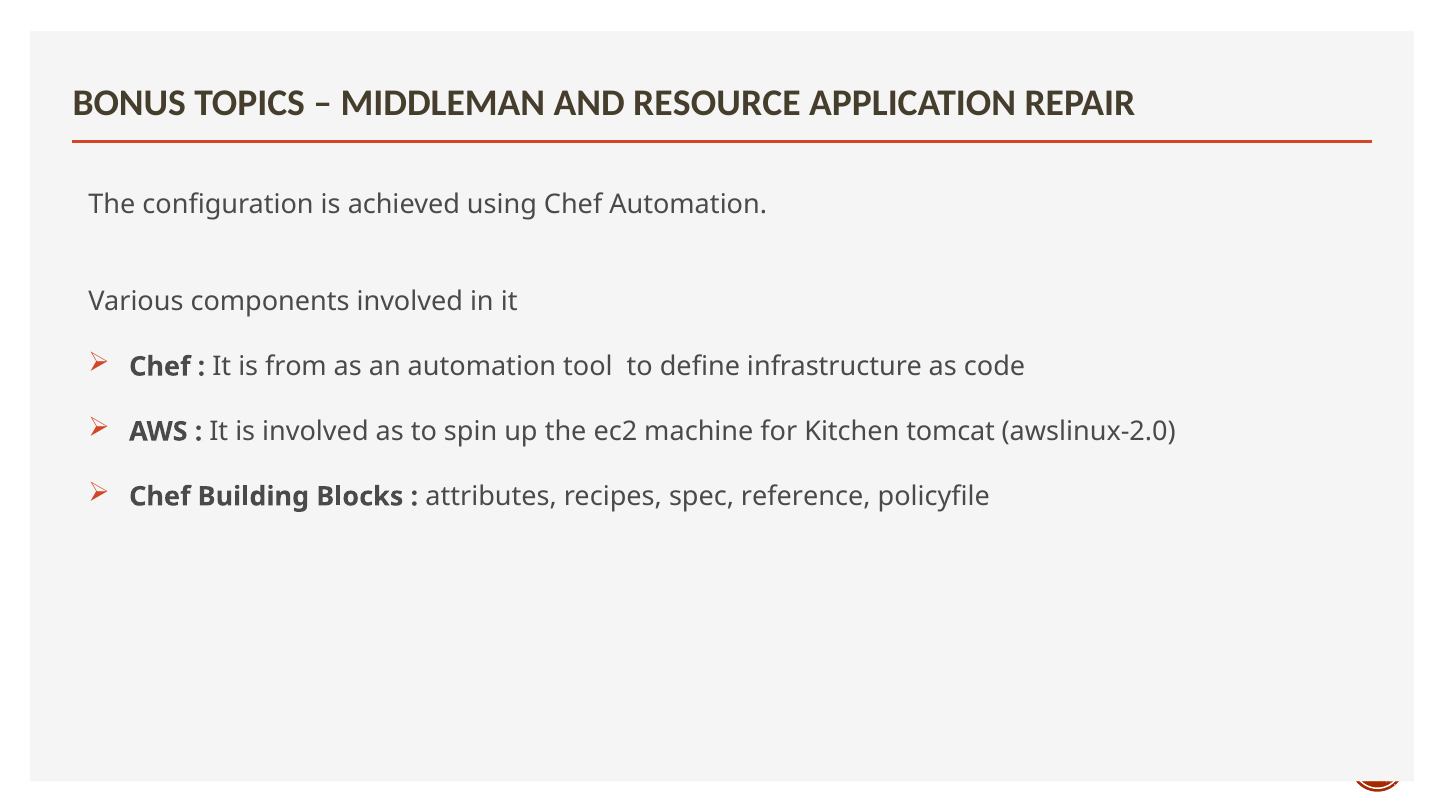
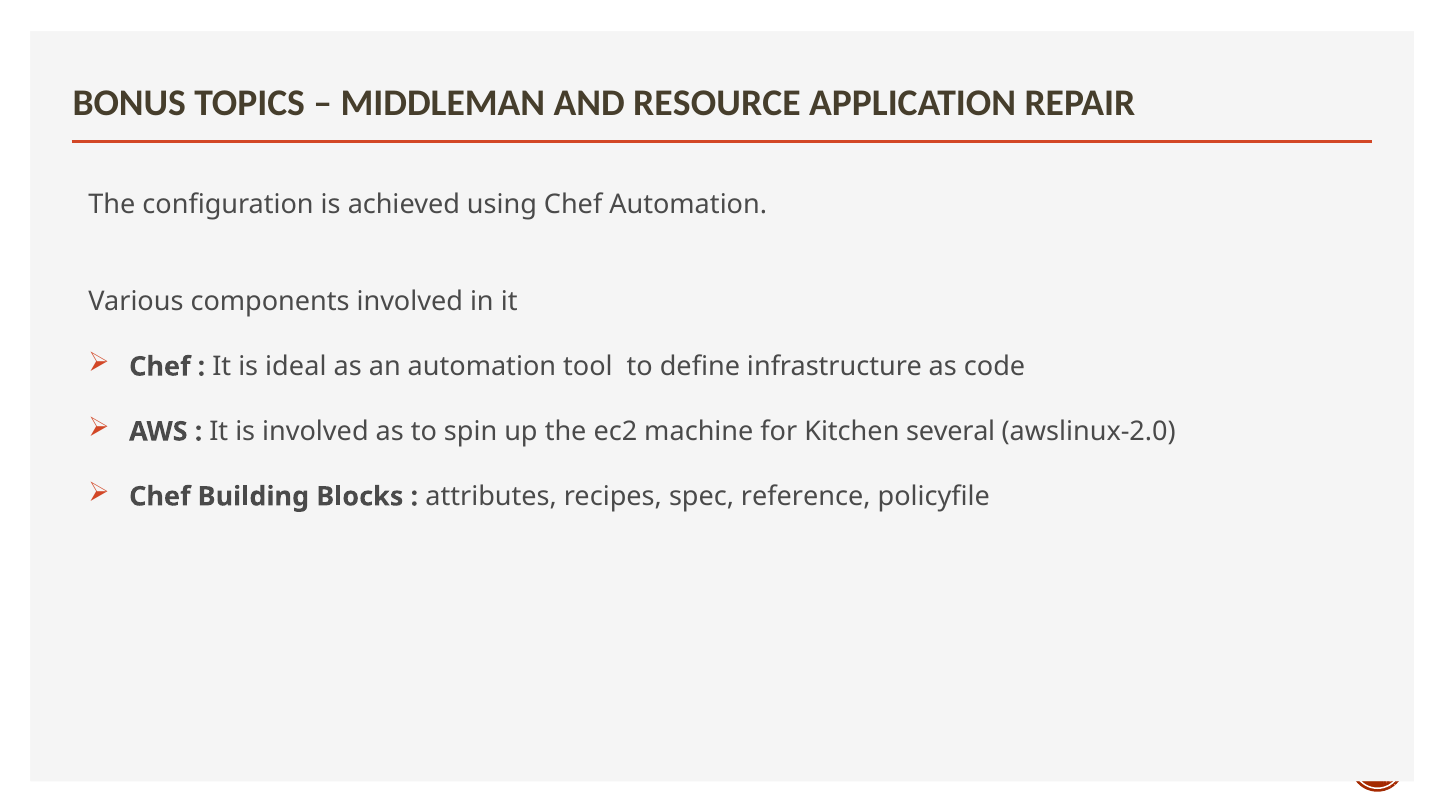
from: from -> ideal
tomcat: tomcat -> several
